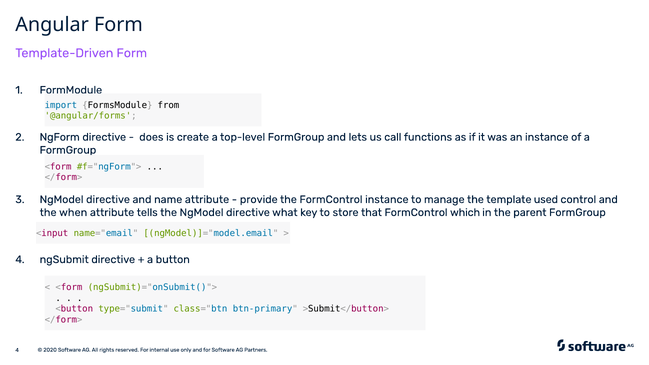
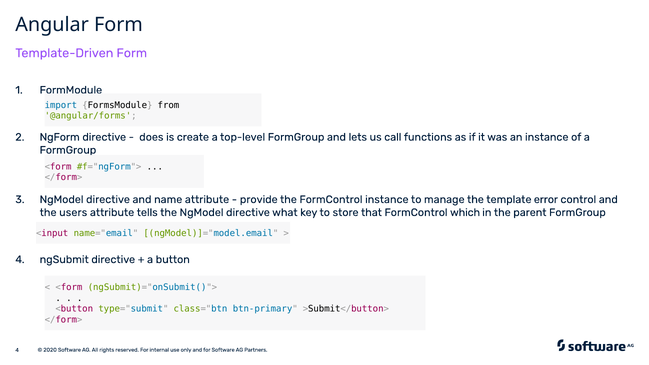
used: used -> error
when: when -> users
